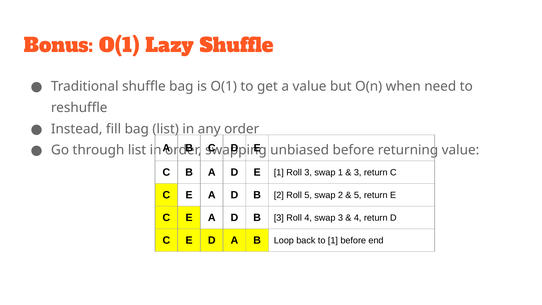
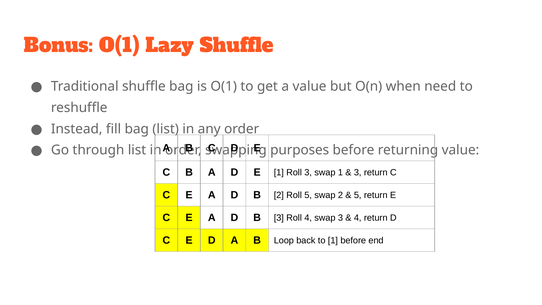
unbiased: unbiased -> purposes
